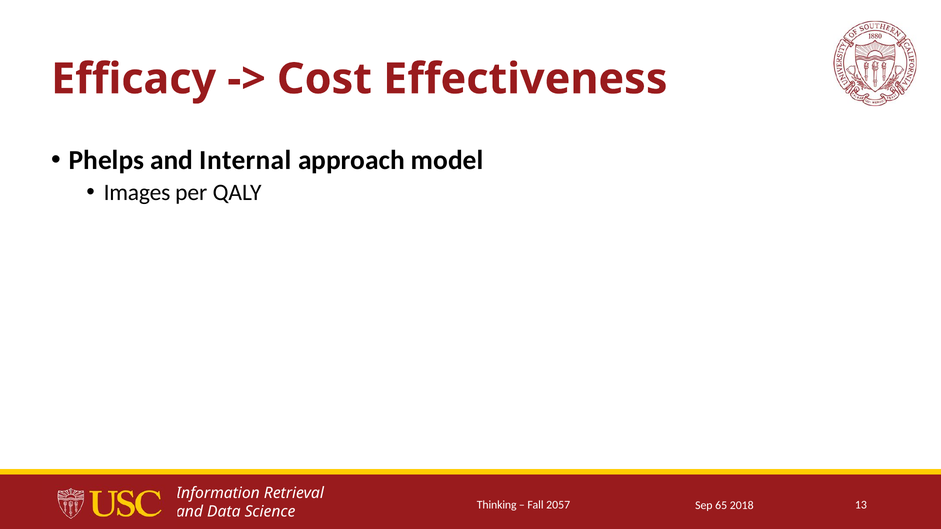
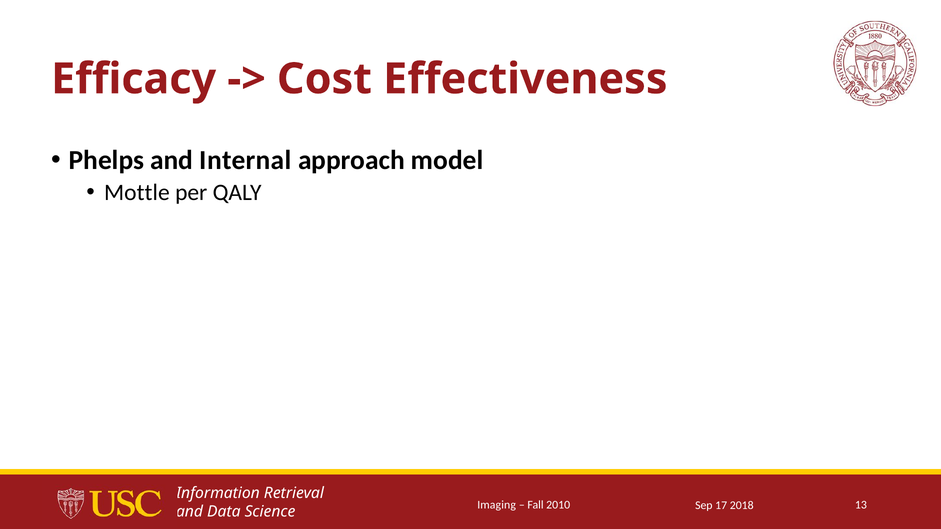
Images: Images -> Mottle
Thinking: Thinking -> Imaging
2057: 2057 -> 2010
65: 65 -> 17
